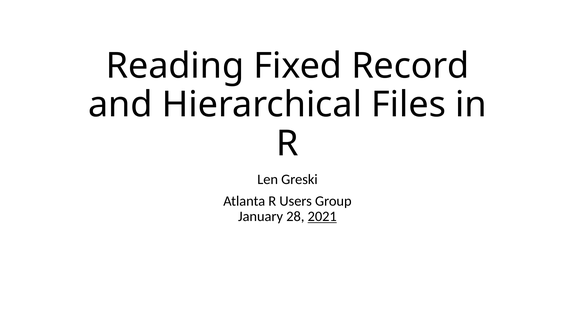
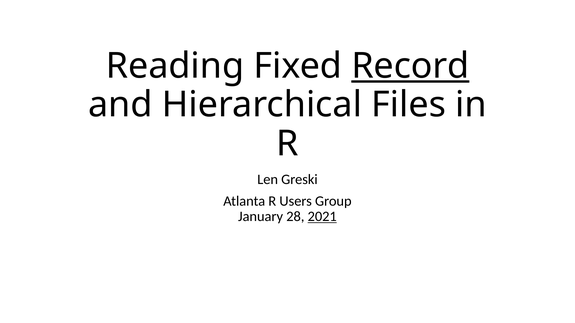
Record underline: none -> present
